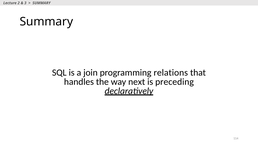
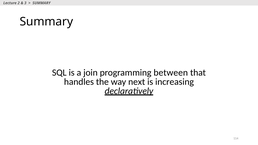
relations: relations -> between
preceding: preceding -> increasing
